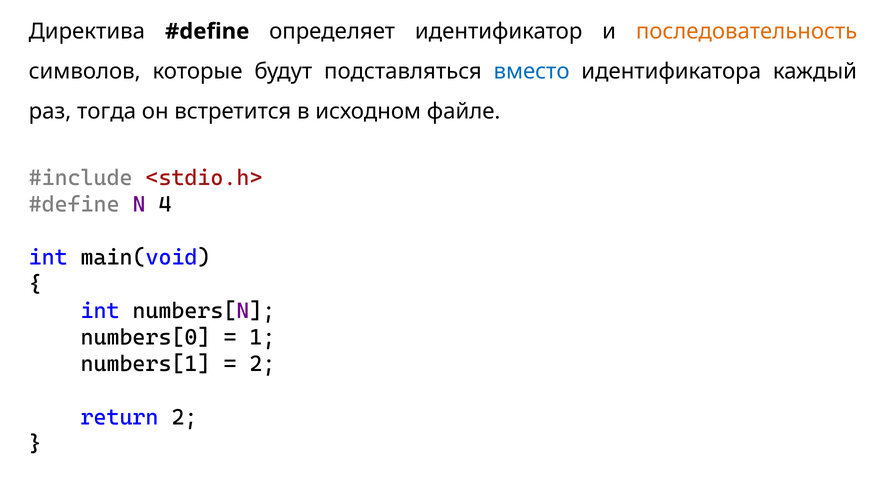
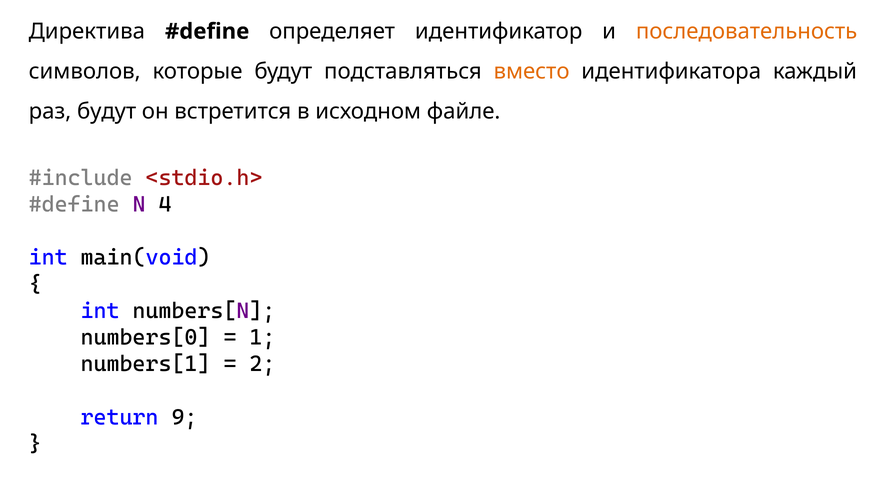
вместо colour: blue -> orange
раз тогда: тогда -> будут
return 2: 2 -> 9
